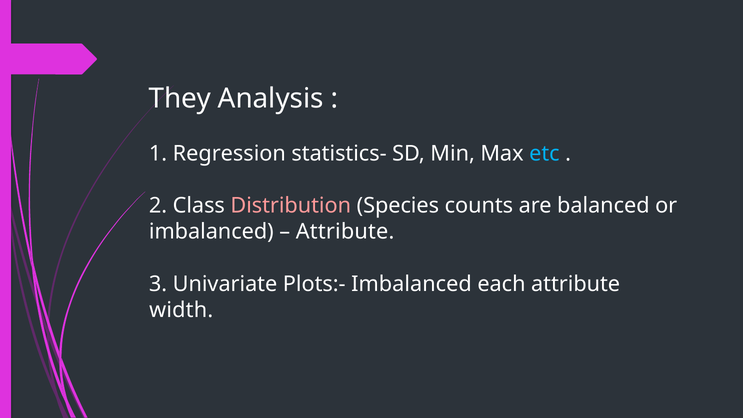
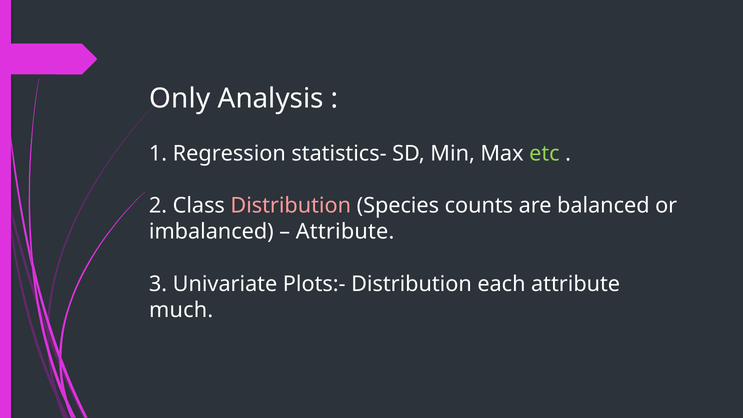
They: They -> Only
etc colour: light blue -> light green
Plots:- Imbalanced: Imbalanced -> Distribution
width: width -> much
